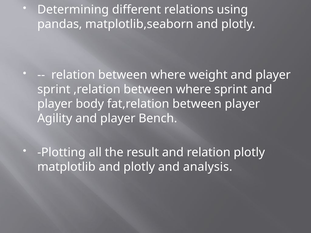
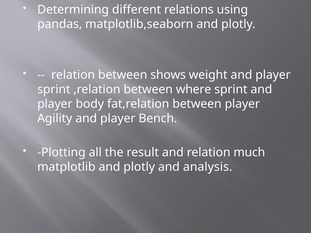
relation between where: where -> shows
relation plotly: plotly -> much
